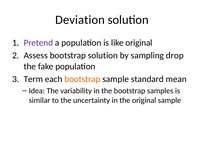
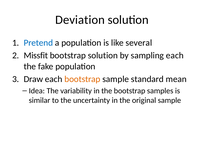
Pretend colour: purple -> blue
like original: original -> several
Assess: Assess -> Missfit
sampling drop: drop -> each
Term: Term -> Draw
